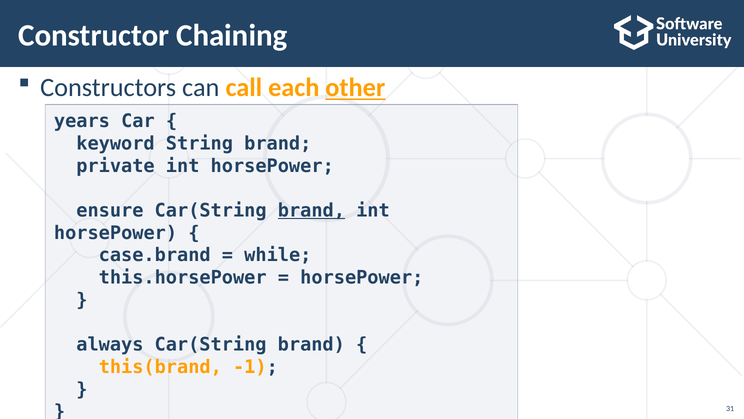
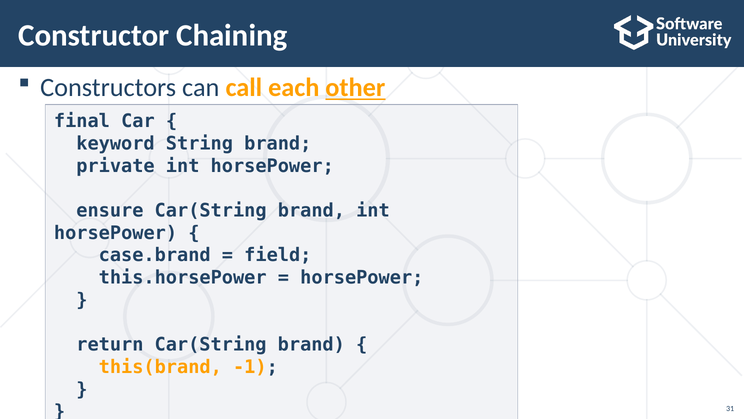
years: years -> final
brand at (311, 210) underline: present -> none
while: while -> field
always: always -> return
